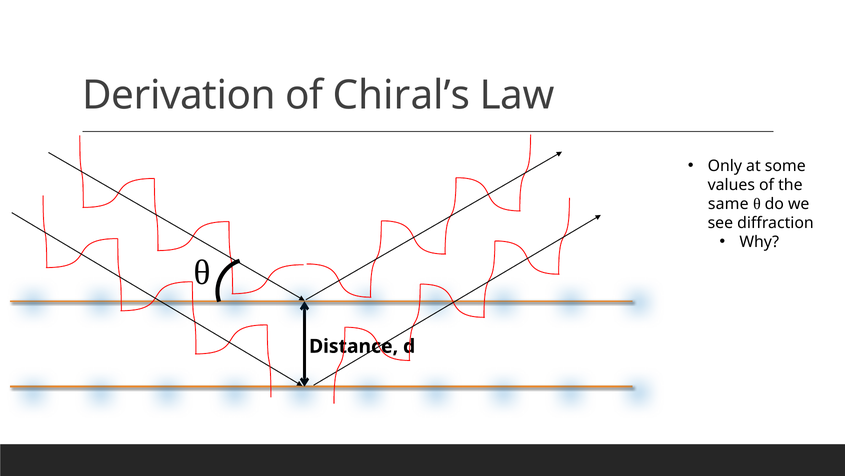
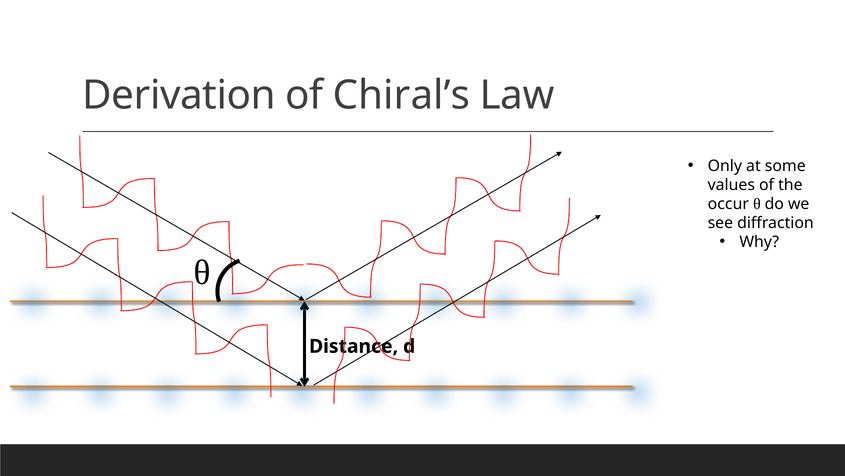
same: same -> occur
